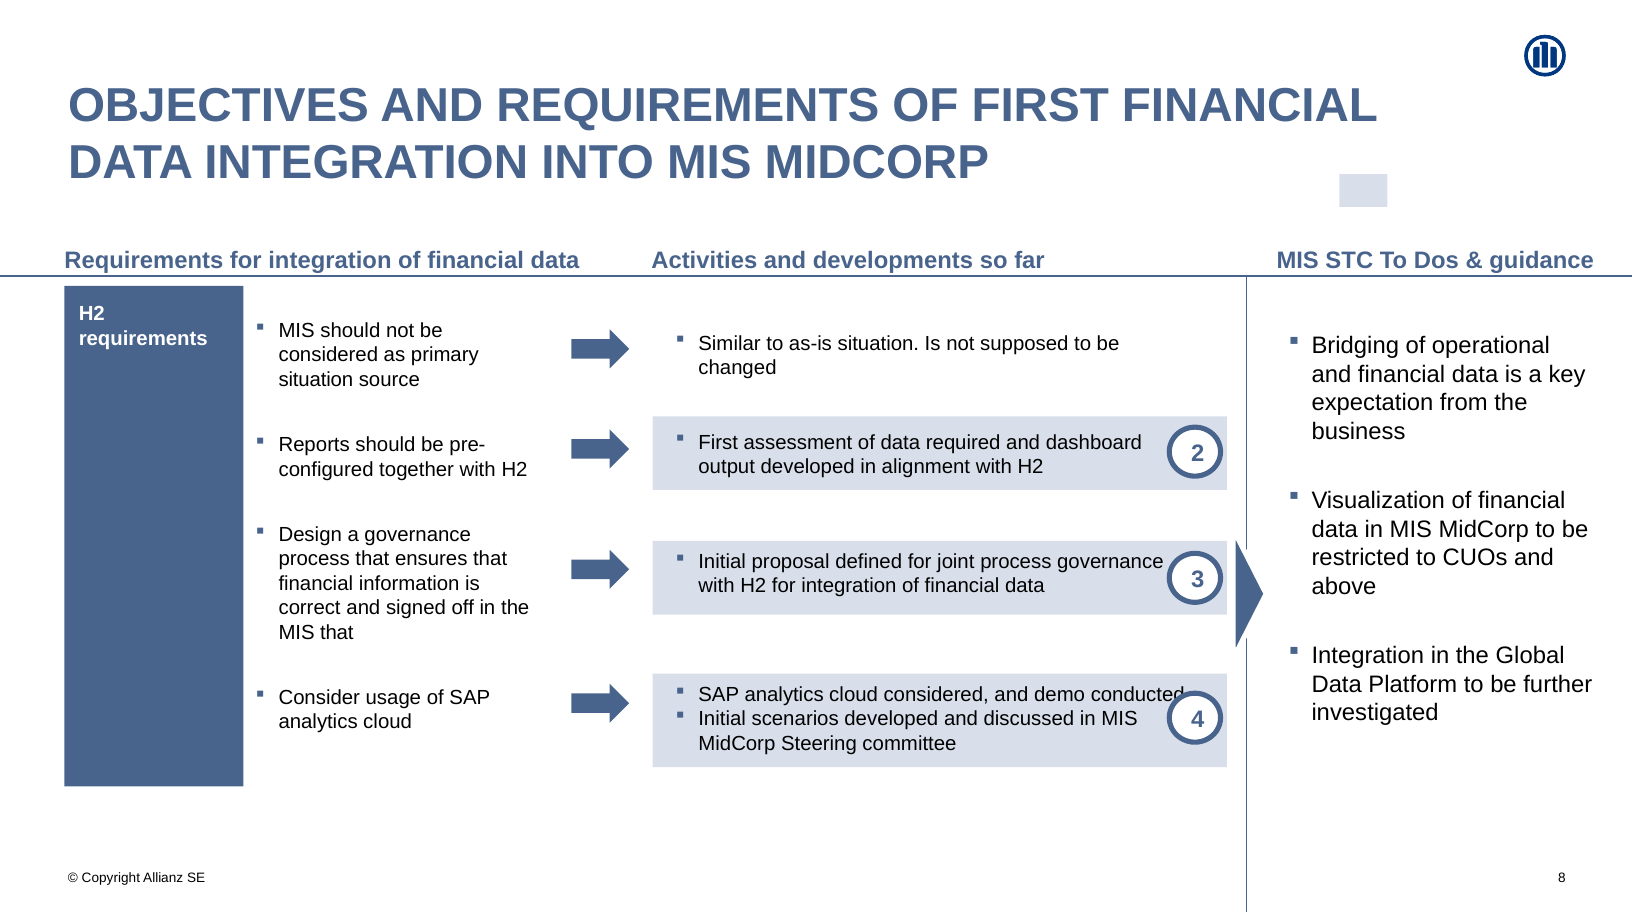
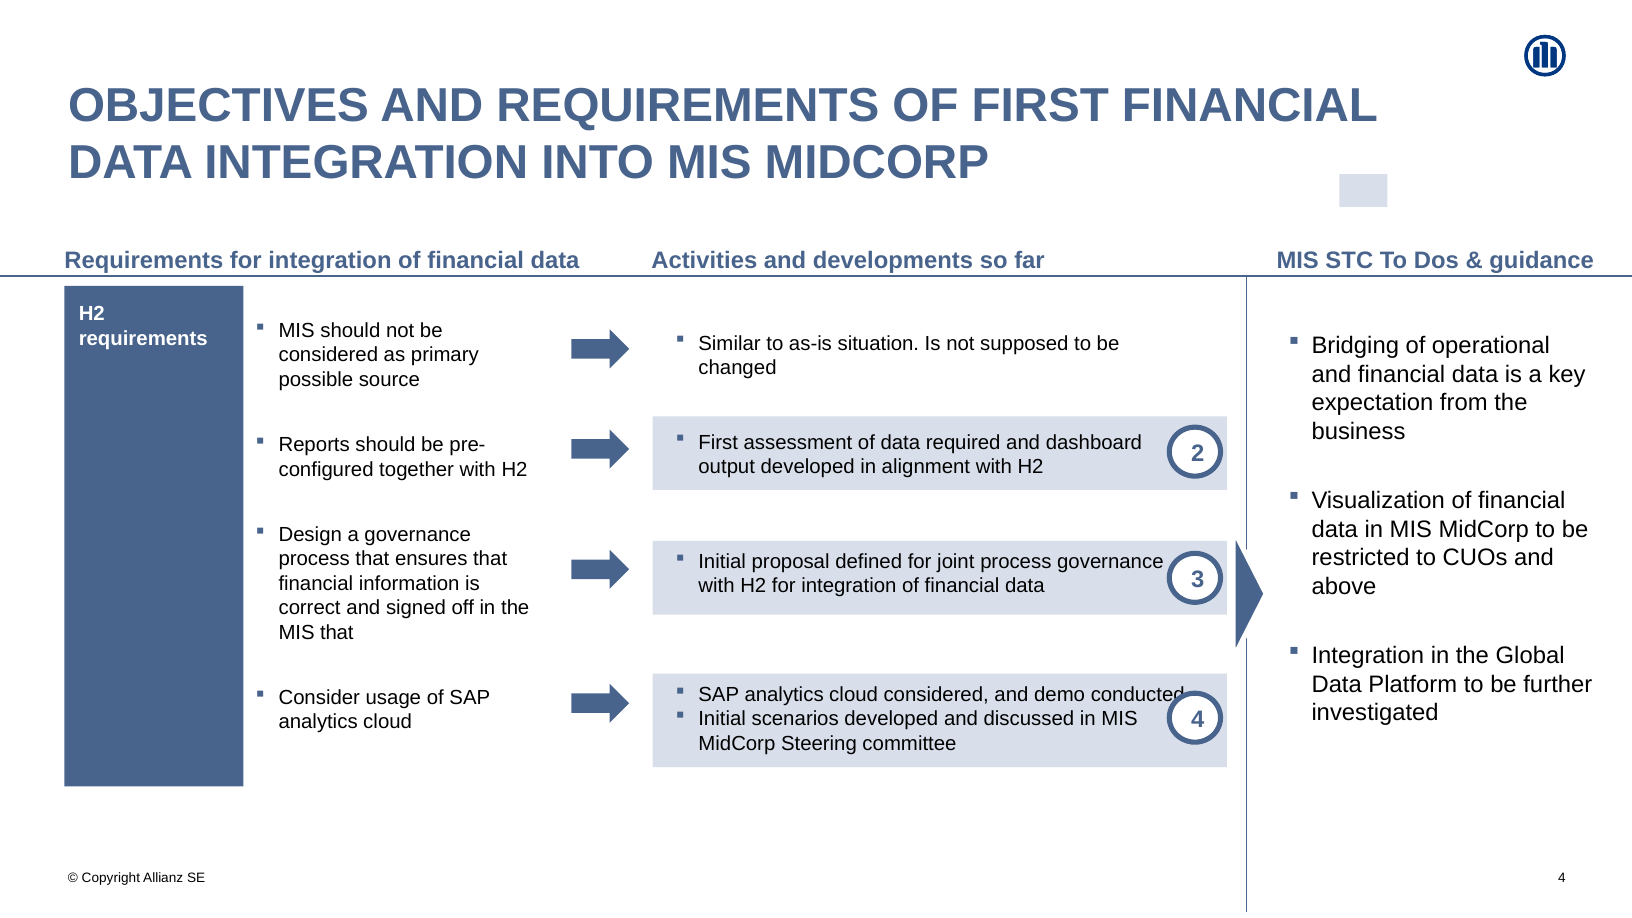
situation at (316, 380): situation -> possible
8 at (1562, 879): 8 -> 4
